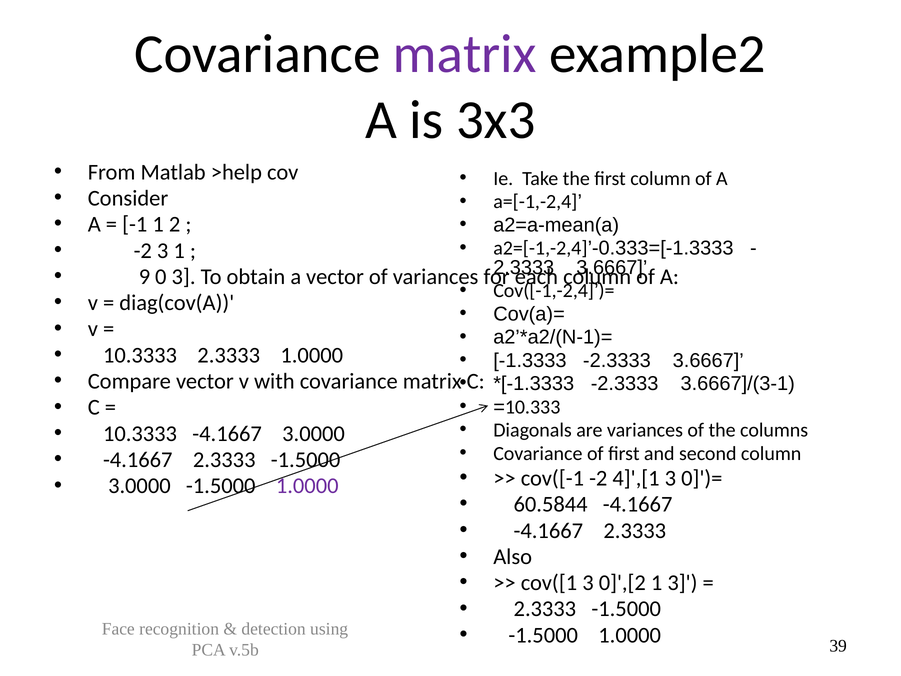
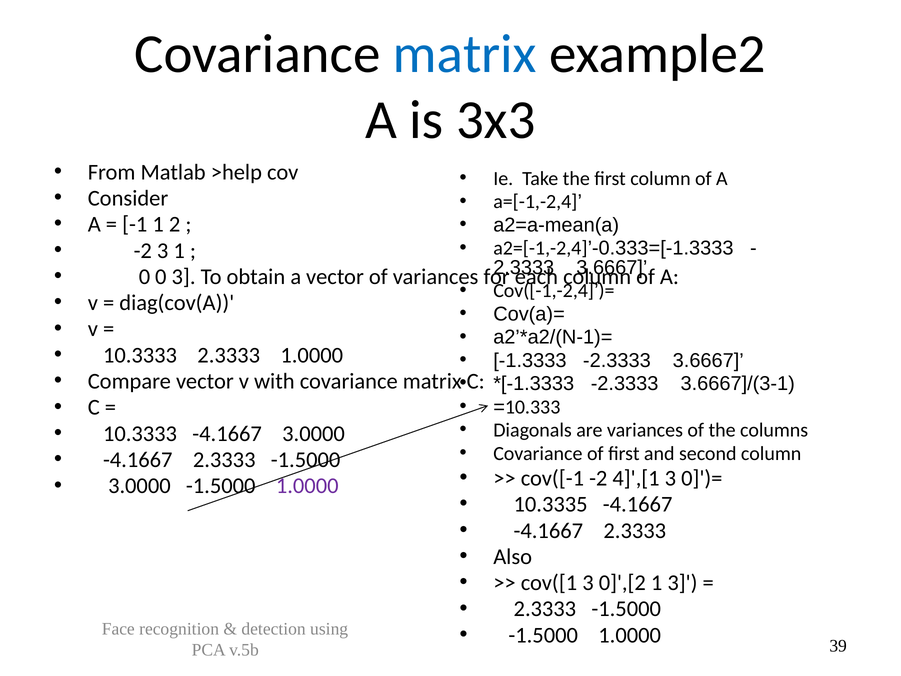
matrix at (465, 54) colour: purple -> blue
9 at (144, 277): 9 -> 0
60.5844: 60.5844 -> 10.3335
